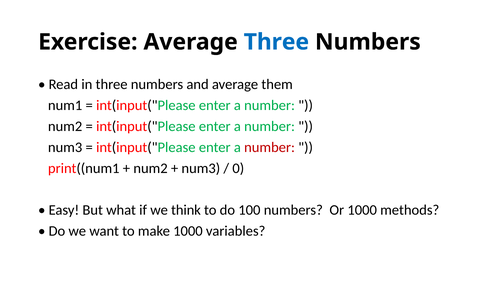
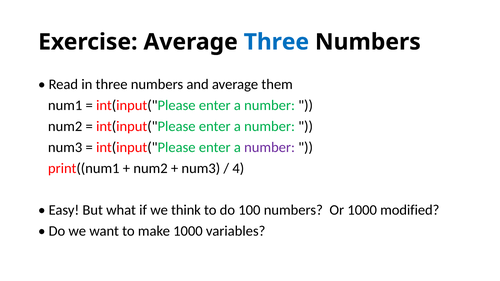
number at (270, 147) colour: red -> purple
0: 0 -> 4
methods: methods -> modified
